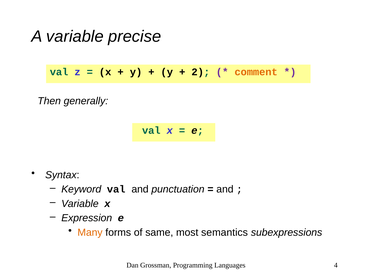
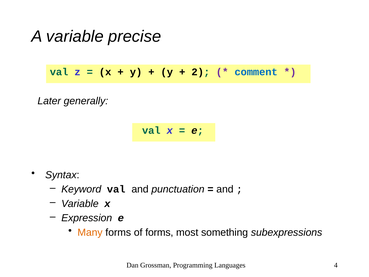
comment colour: orange -> blue
Then: Then -> Later
of same: same -> forms
semantics: semantics -> something
